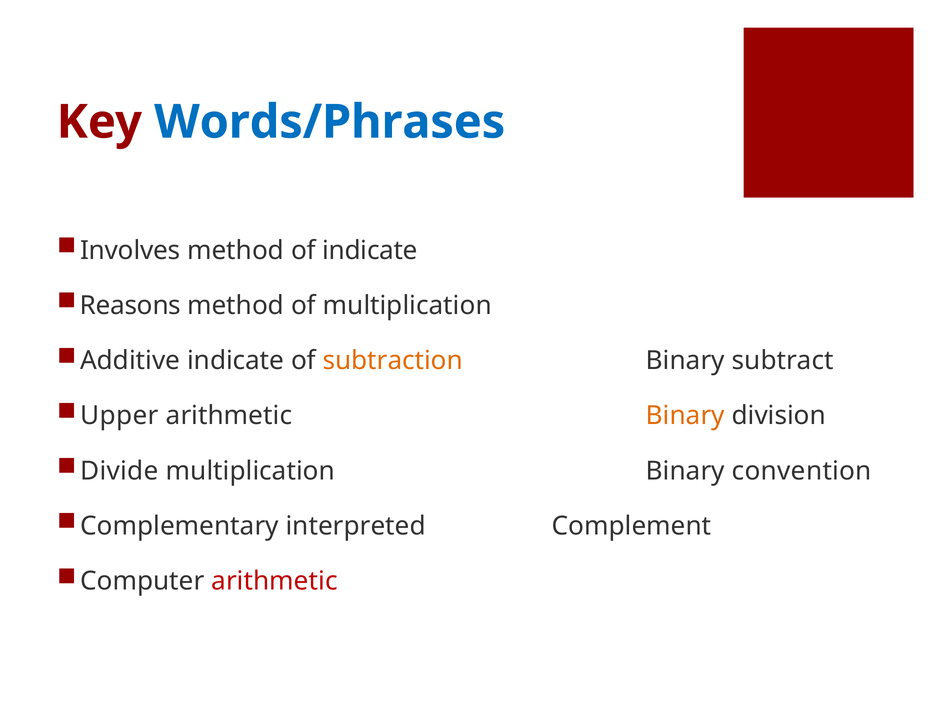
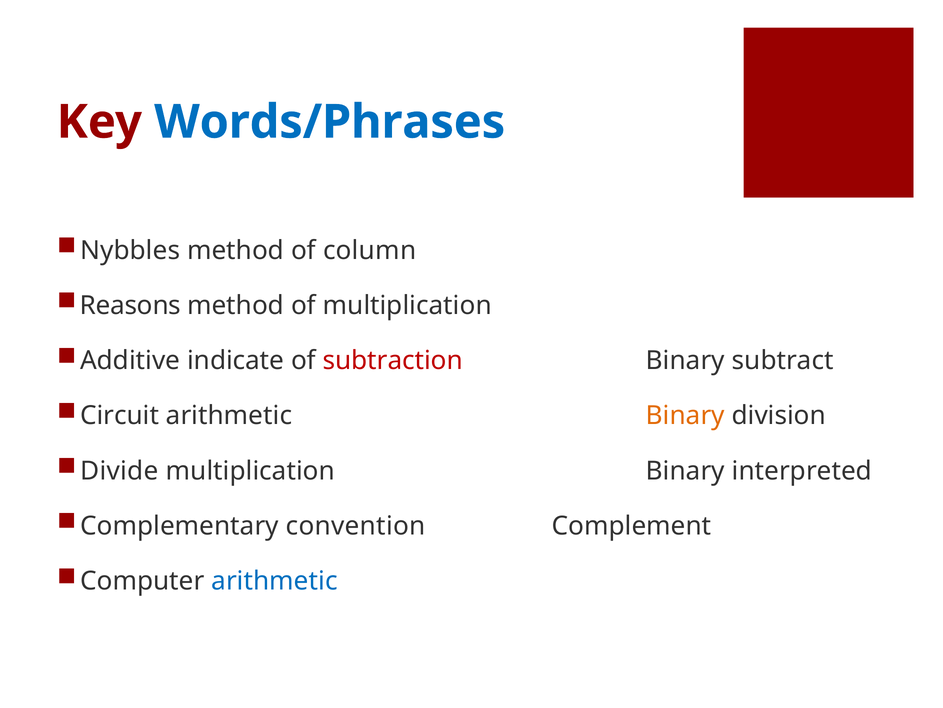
Involves: Involves -> Nybbles
of indicate: indicate -> column
subtraction colour: orange -> red
Upper: Upper -> Circuit
convention: convention -> interpreted
interpreted: interpreted -> convention
arithmetic at (274, 581) colour: red -> blue
